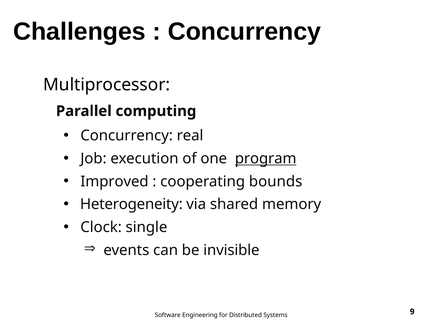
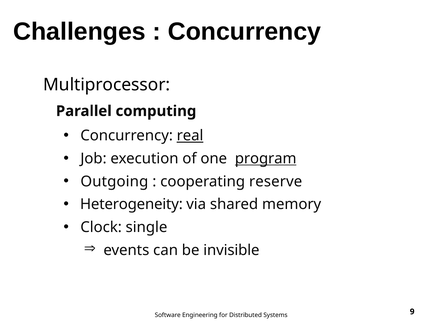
real underline: none -> present
Improved: Improved -> Outgoing
bounds: bounds -> reserve
